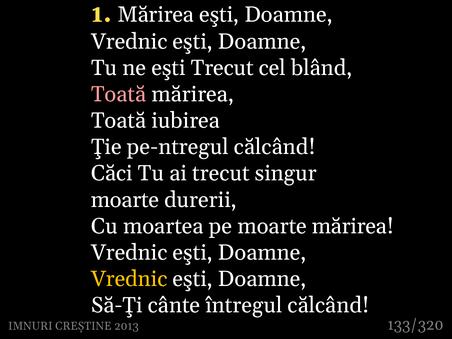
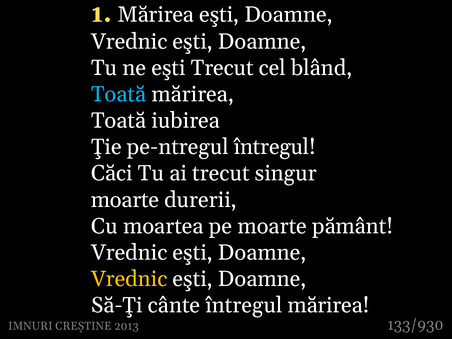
Toată at (119, 94) colour: pink -> light blue
pe-ntregul călcând: călcând -> întregul
moarte mărirea: mărirea -> pământ
călcând at (329, 305): călcând -> mărirea
133/320: 133/320 -> 133/930
